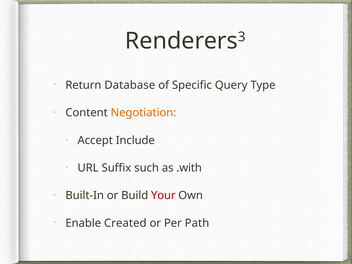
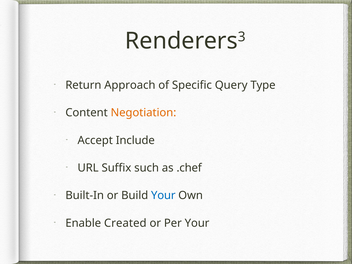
Database: Database -> Approach
.with: .with -> .chef
Your at (163, 196) colour: red -> blue
Per Path: Path -> Your
